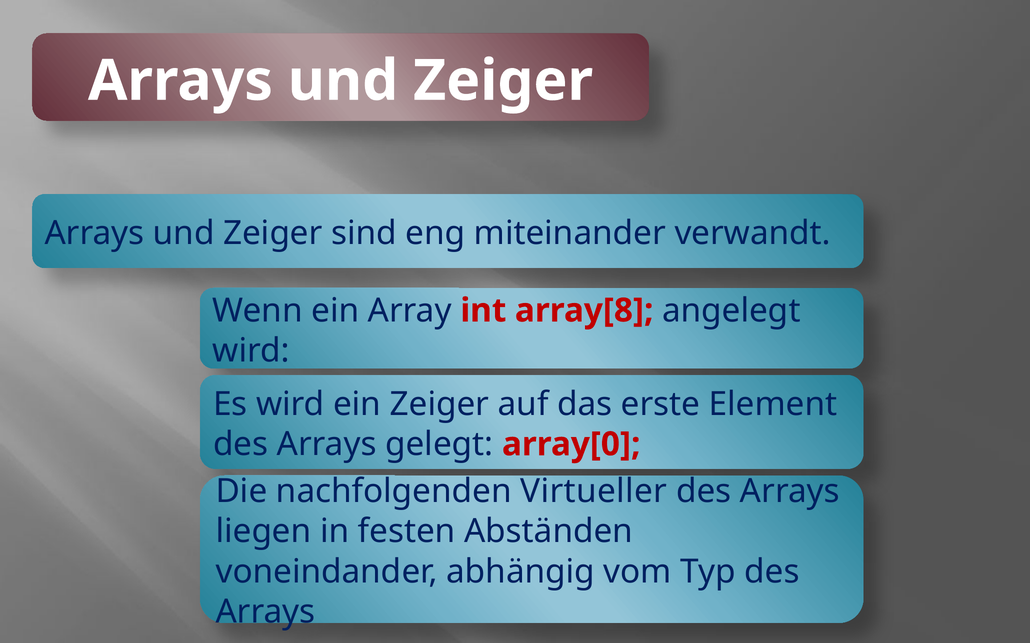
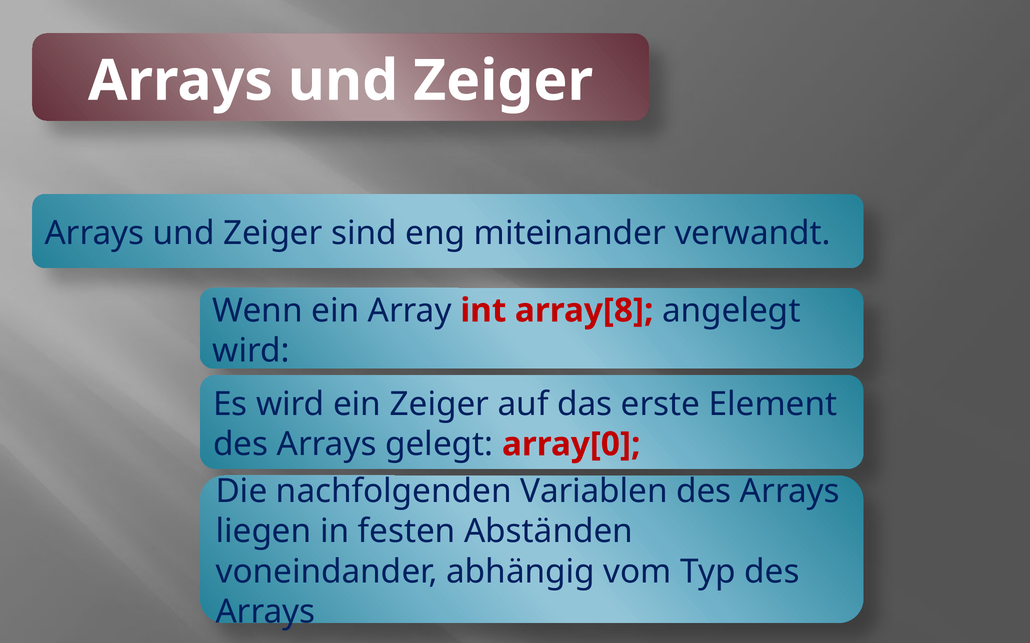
Virtueller: Virtueller -> Variablen
